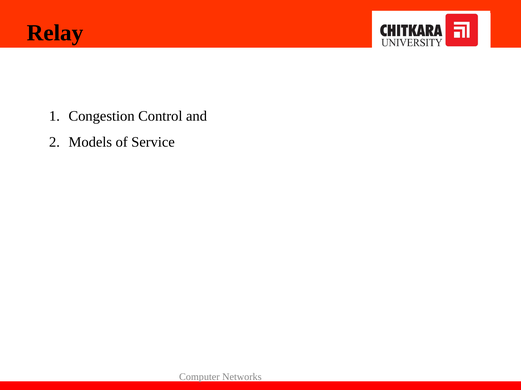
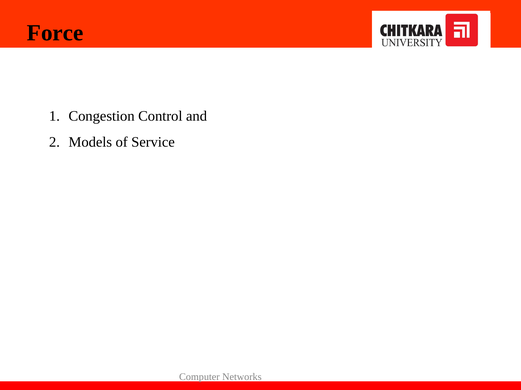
Relay: Relay -> Force
